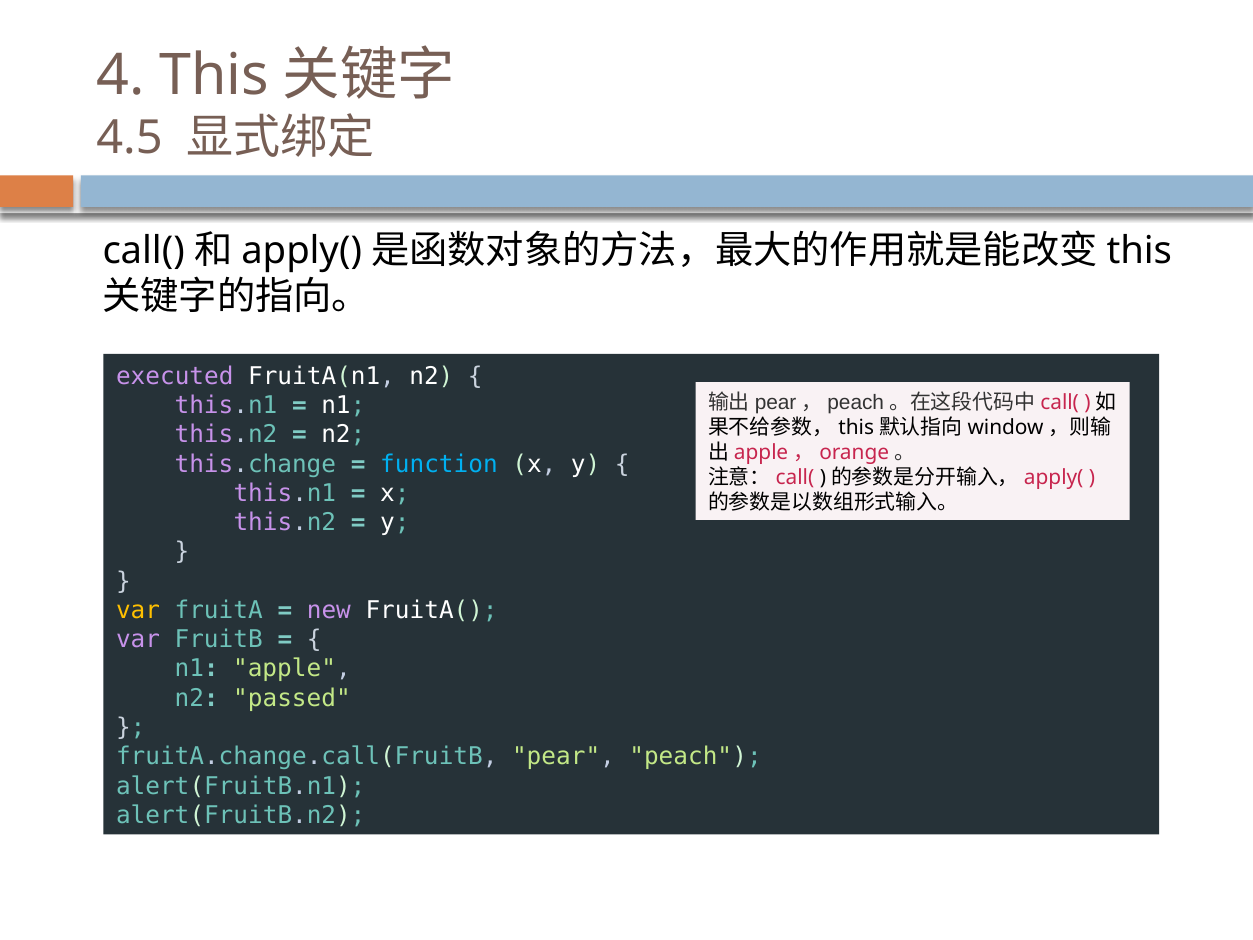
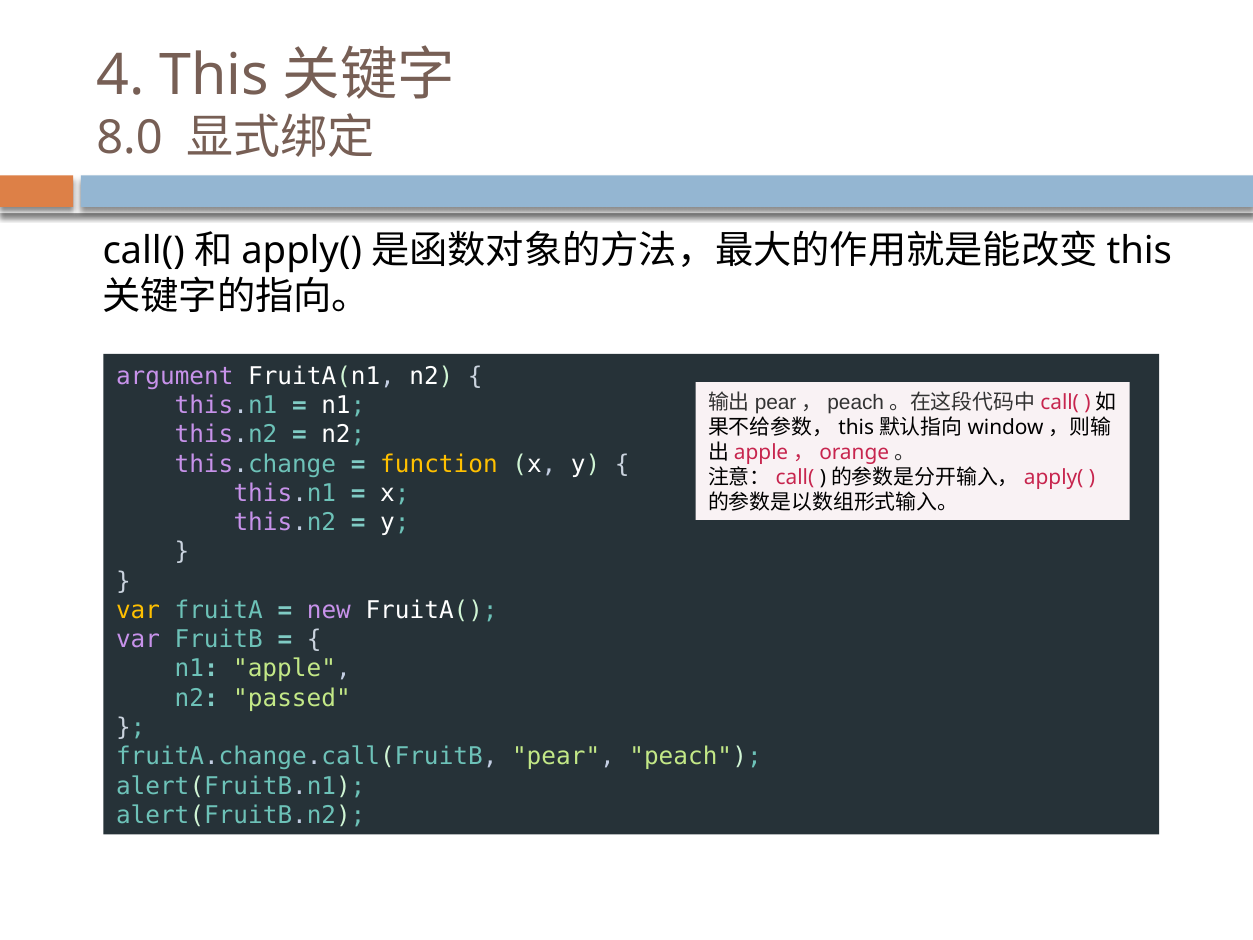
4.5: 4.5 -> 8.0
executed: executed -> argument
function colour: light blue -> yellow
